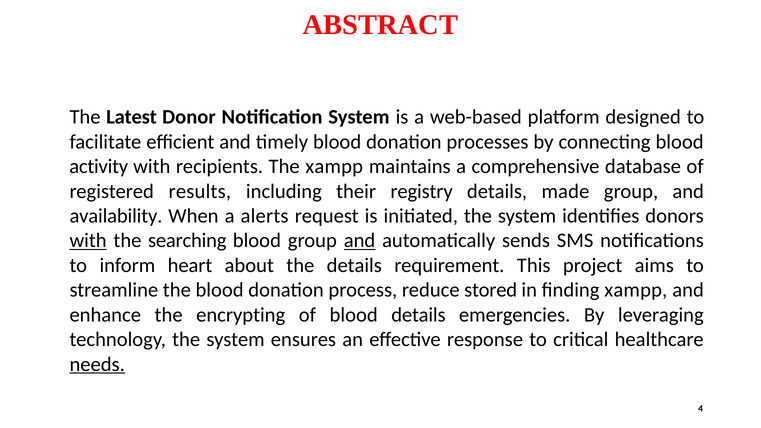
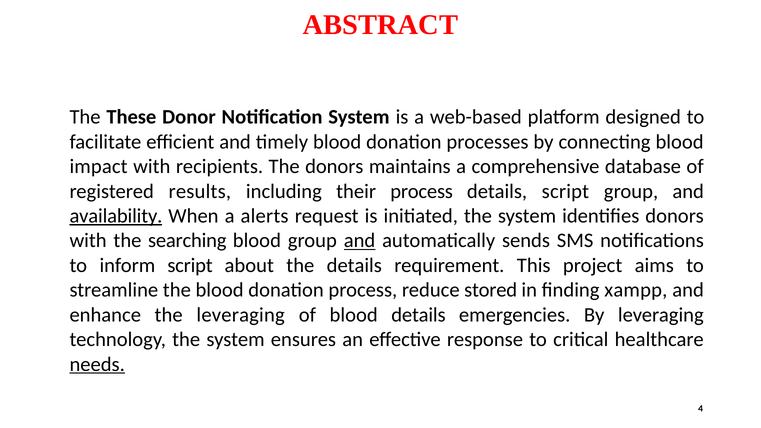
Latest: Latest -> These
activity: activity -> impact
The xampp: xampp -> donors
their registry: registry -> process
details made: made -> script
availability underline: none -> present
with at (88, 241) underline: present -> none
inform heart: heart -> script
the encrypting: encrypting -> leveraging
